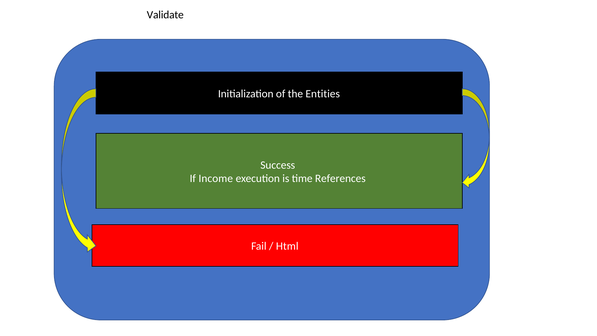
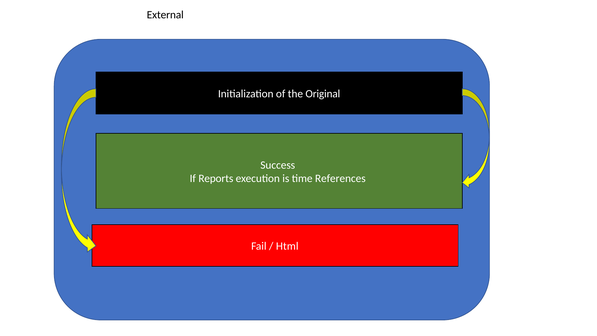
Validate: Validate -> External
Entities: Entities -> Original
Income: Income -> Reports
